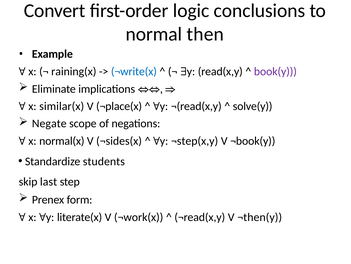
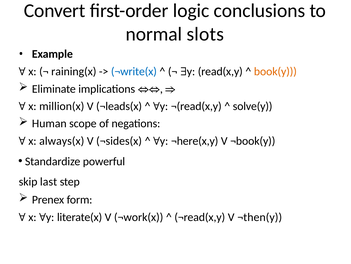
then: then -> slots
book(y colour: purple -> orange
similar(x: similar(x -> million(x
¬place(x: ¬place(x -> ¬leads(x
Negate: Negate -> Human
normal(x: normal(x -> always(x
¬step(x,y: ¬step(x,y -> ¬here(x,y
students: students -> powerful
